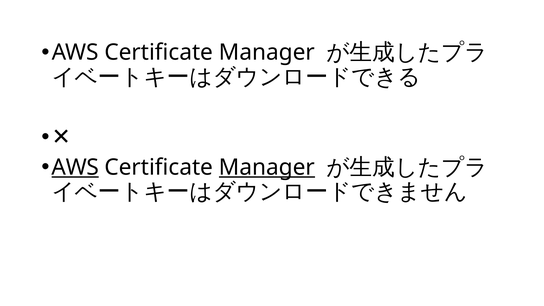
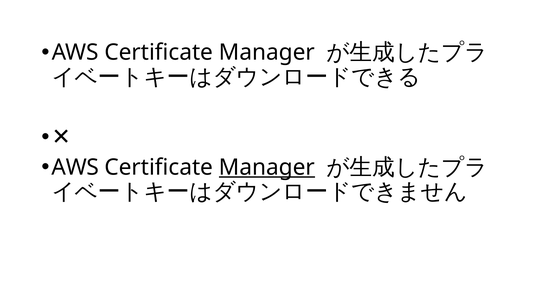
AWS at (75, 167) underline: present -> none
